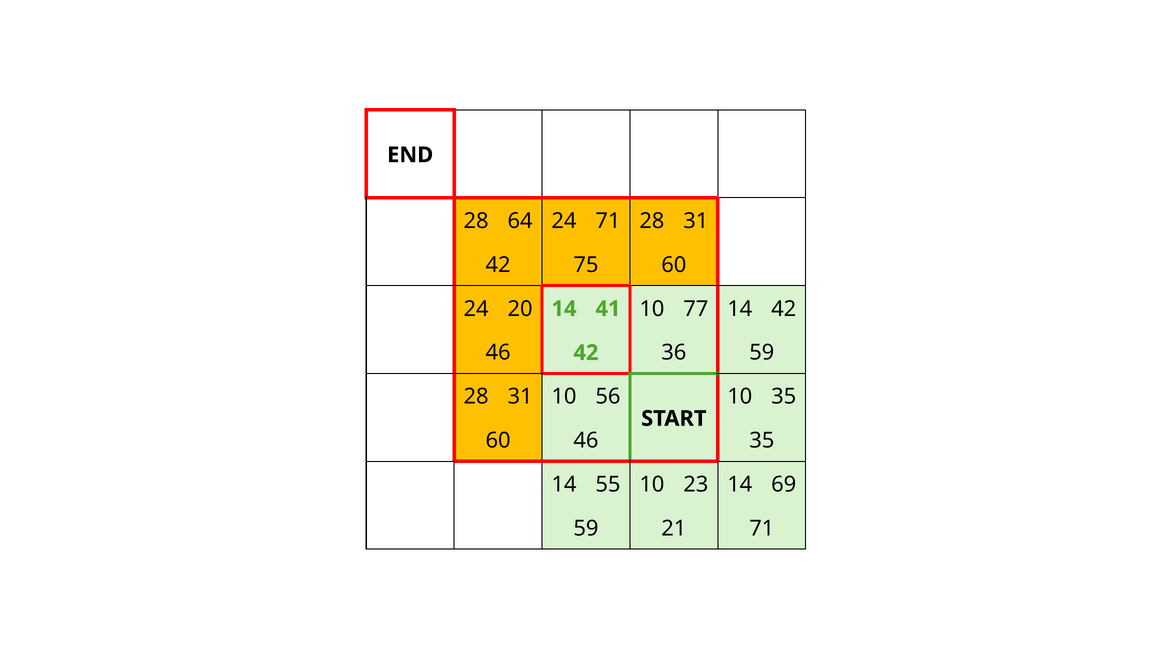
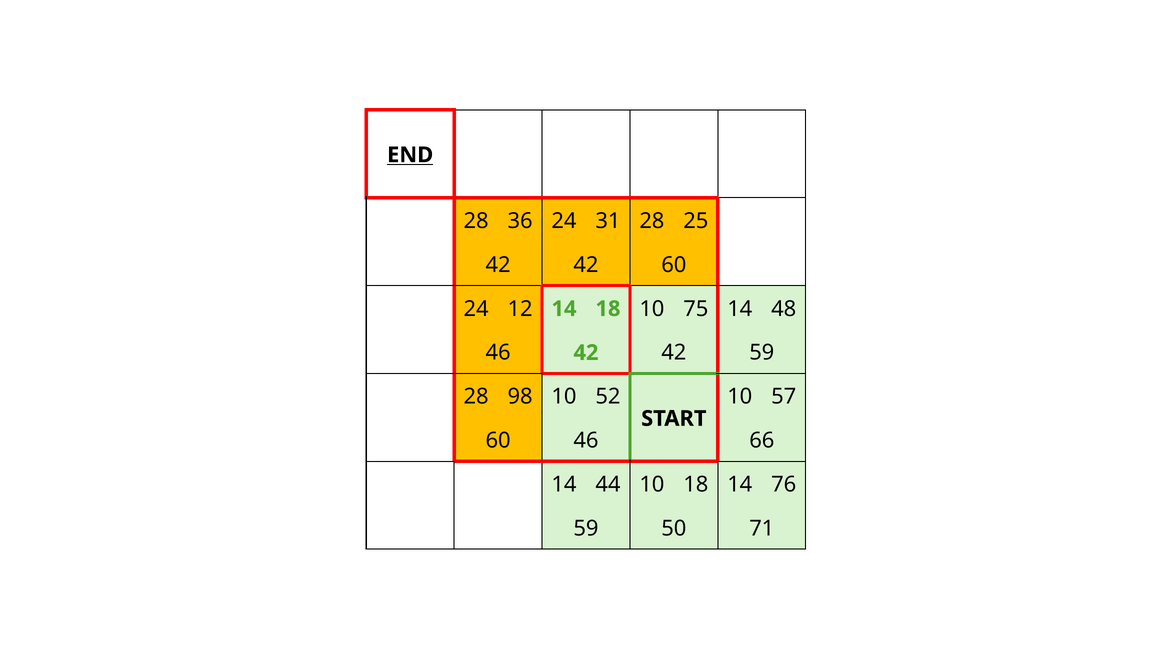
END underline: none -> present
64: 64 -> 36
24 71: 71 -> 31
31 at (696, 221): 31 -> 25
75 at (586, 265): 75 -> 42
20: 20 -> 12
14 41: 41 -> 18
77: 77 -> 75
14 42: 42 -> 48
46 42 36: 36 -> 42
31 at (520, 397): 31 -> 98
56: 56 -> 52
10 35: 35 -> 57
46 35: 35 -> 66
55: 55 -> 44
10 23: 23 -> 18
69: 69 -> 76
21: 21 -> 50
